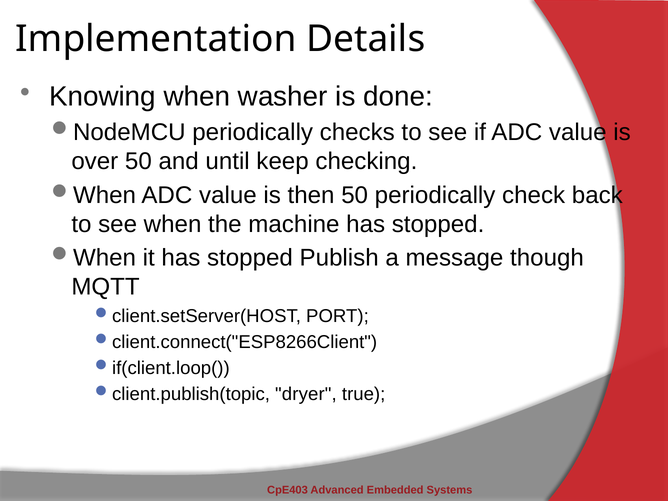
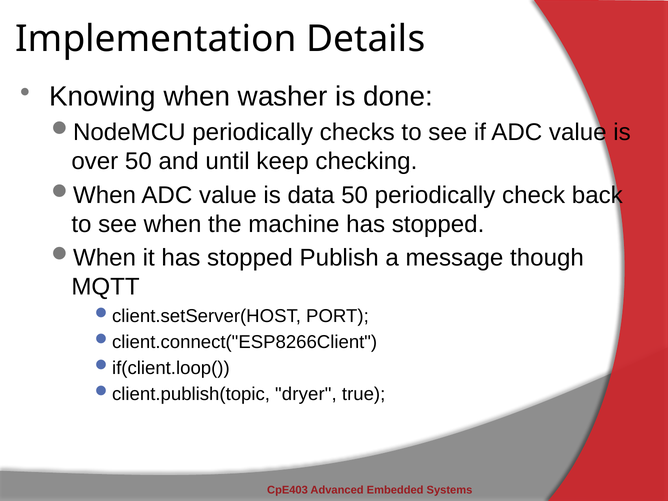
then: then -> data
